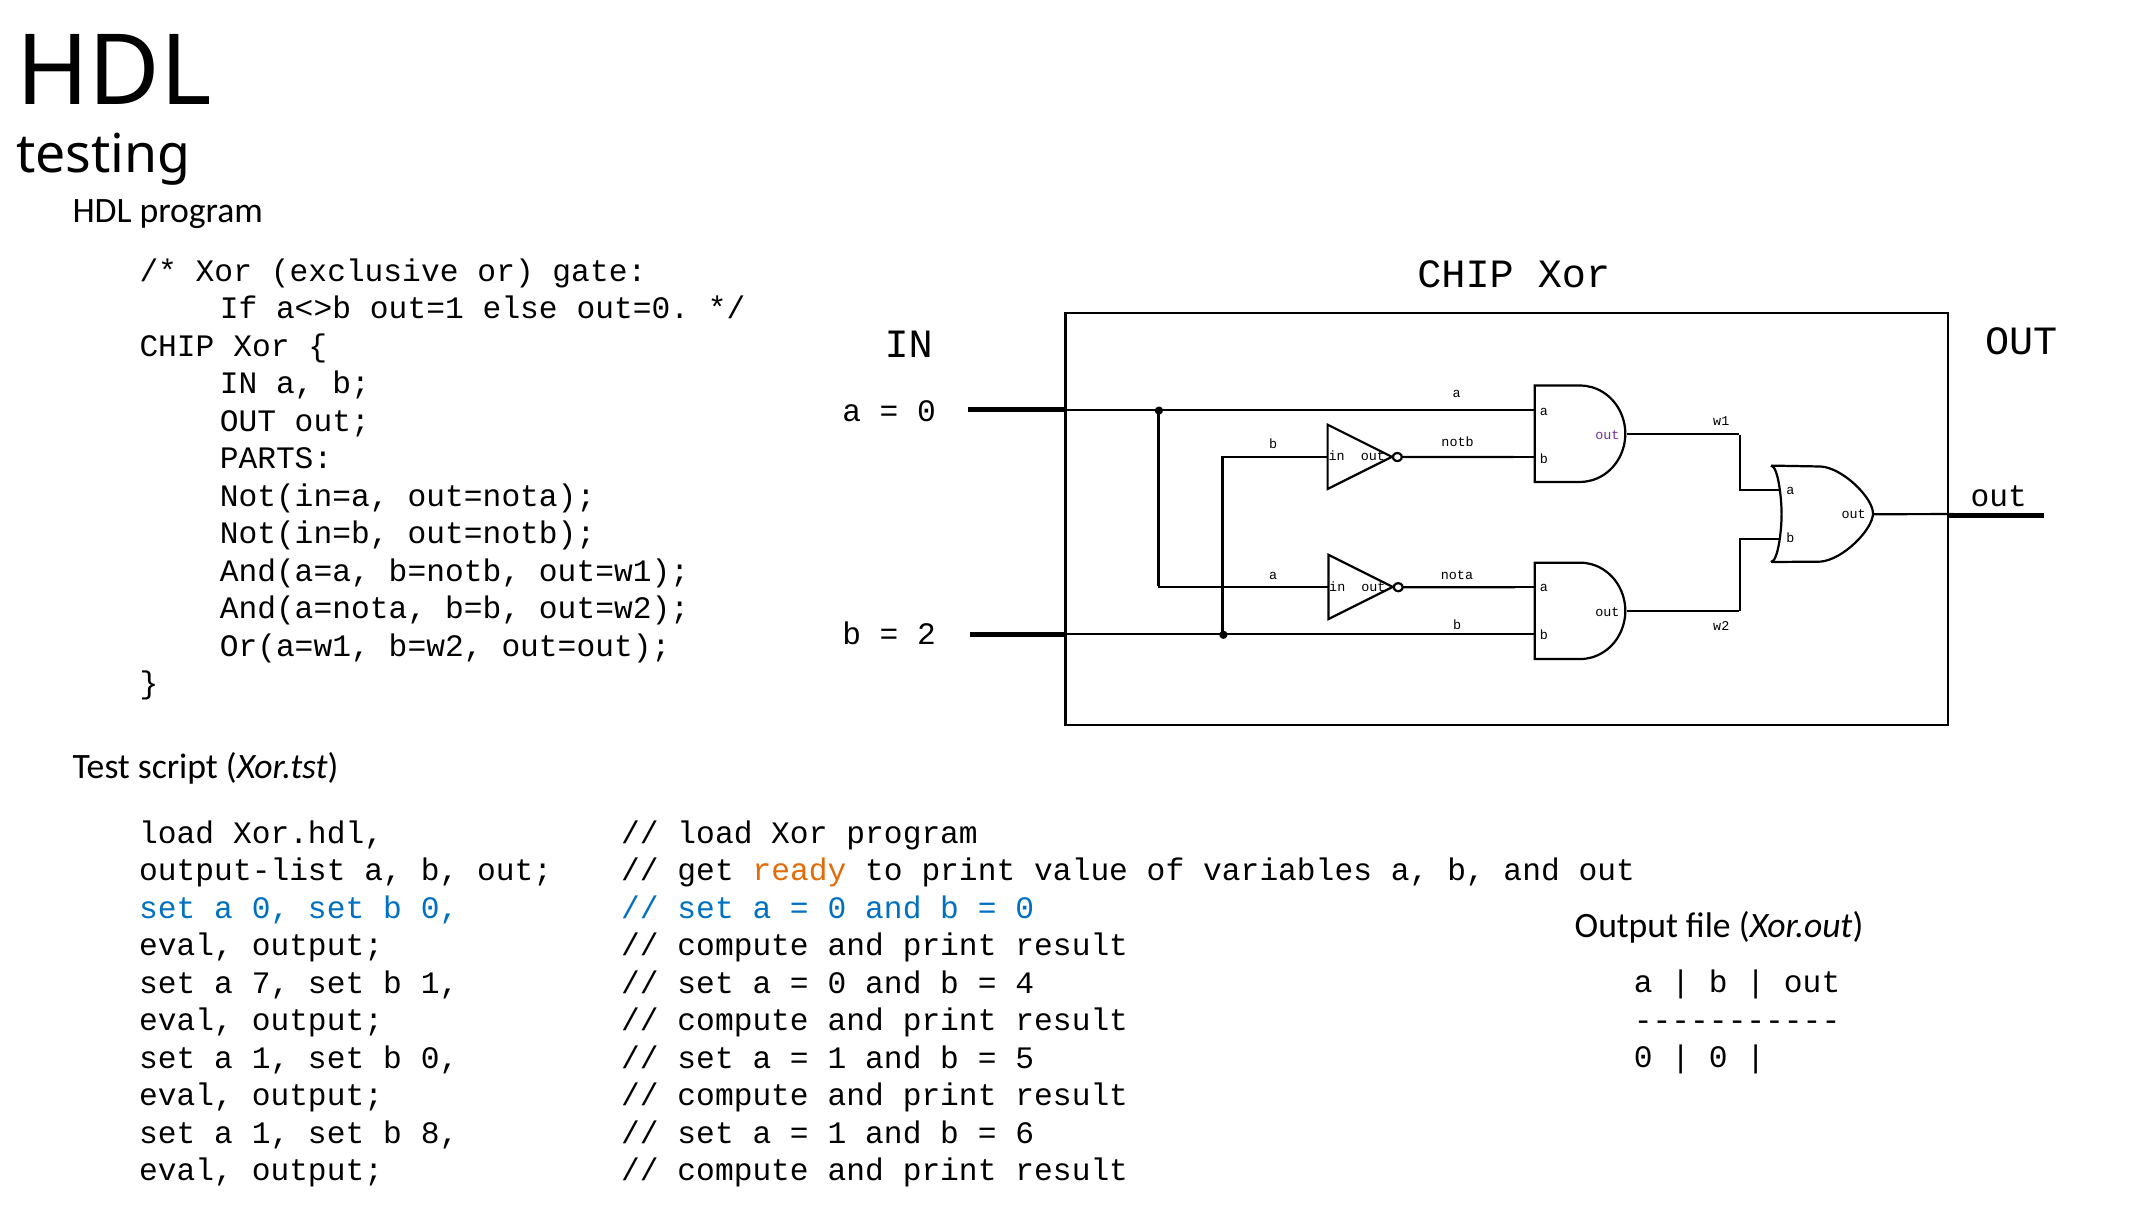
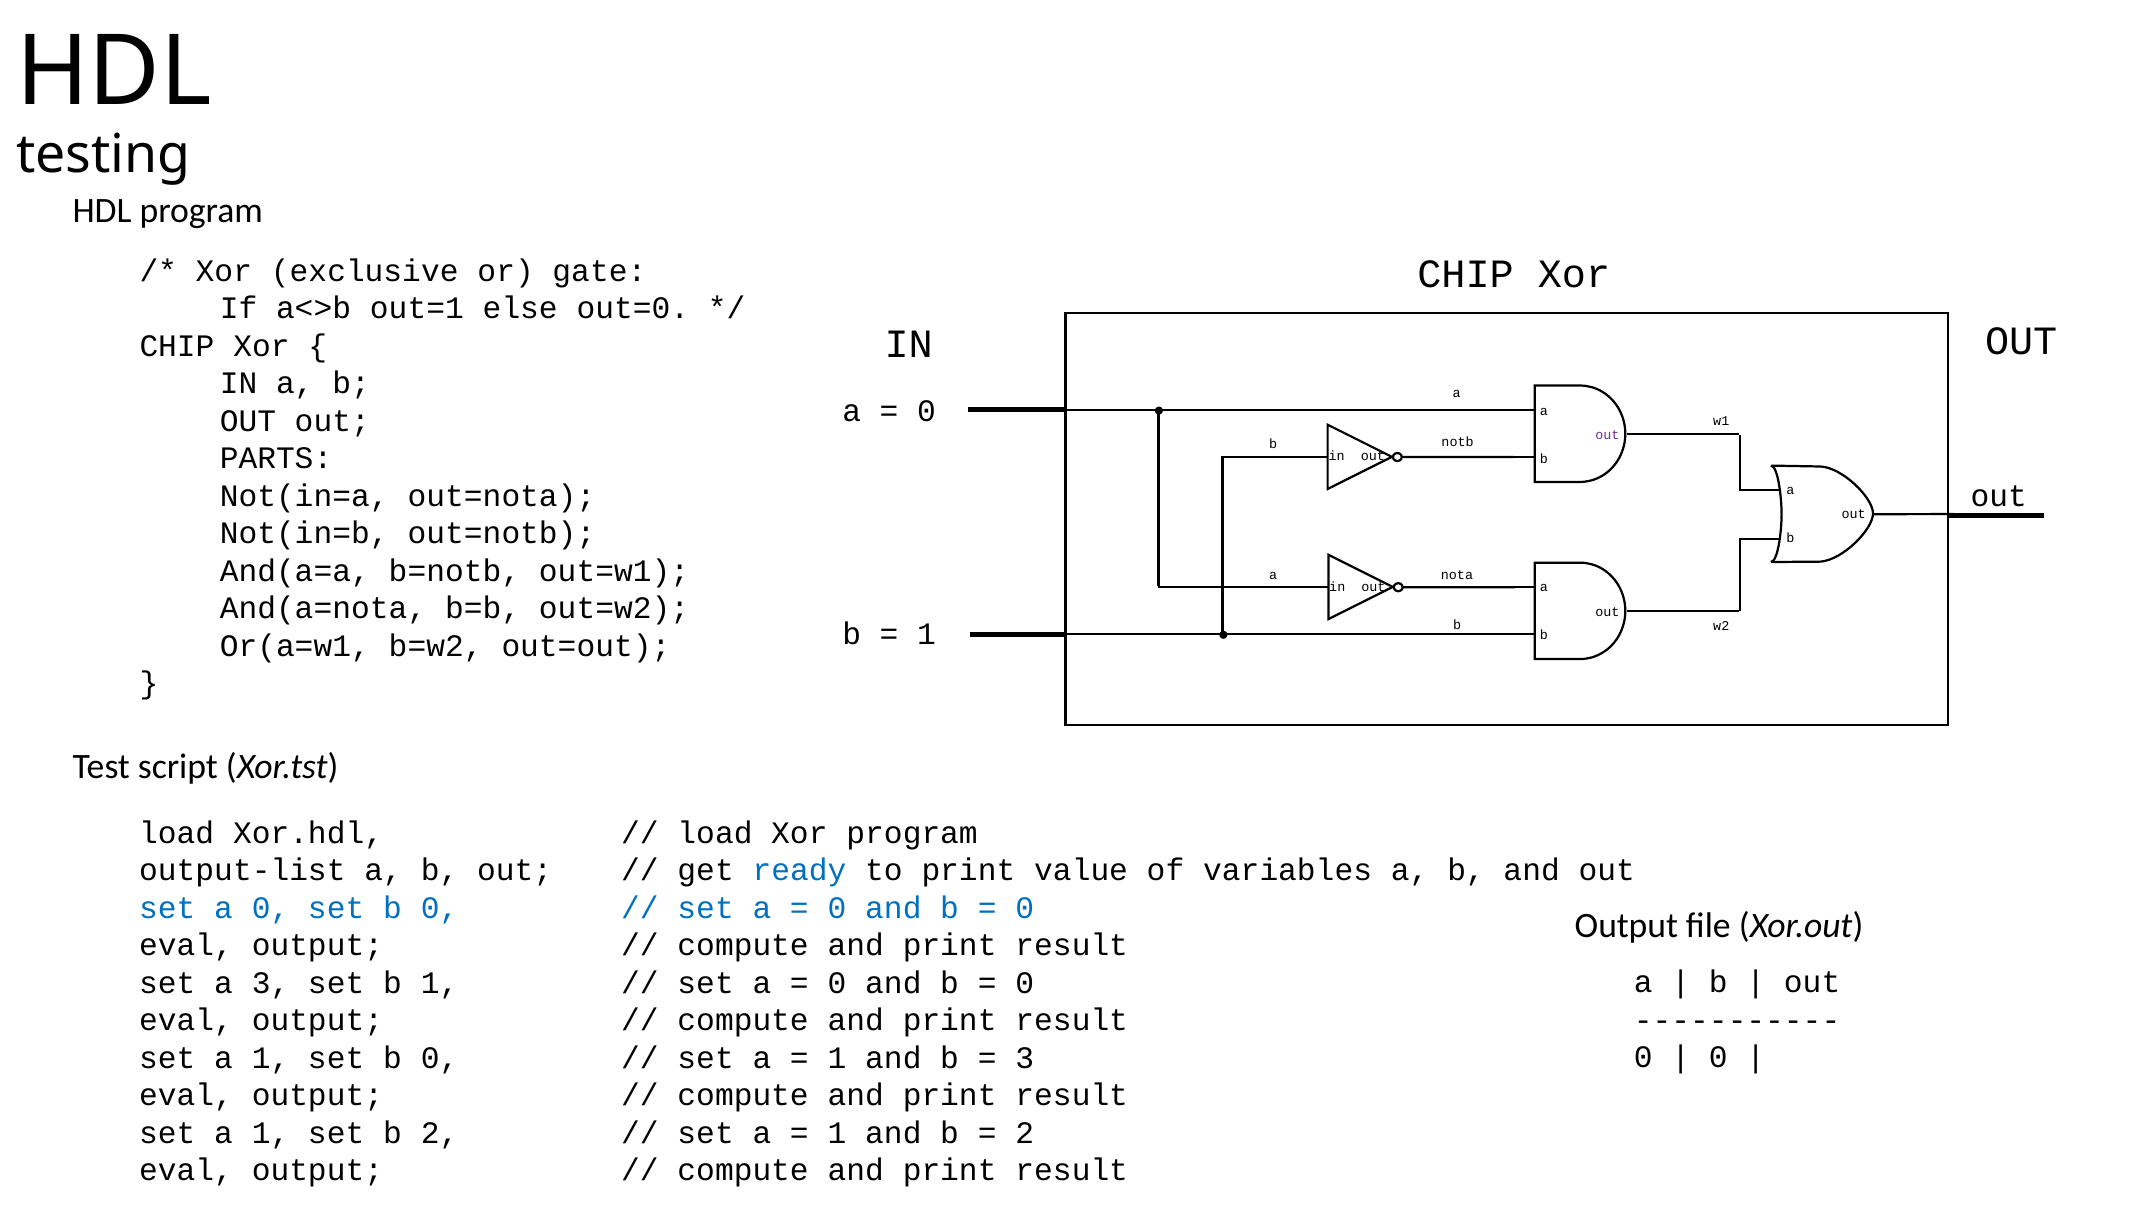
2 at (927, 634): 2 -> 1
ready colour: orange -> blue
a 7: 7 -> 3
4 at (1025, 983): 4 -> 0
5 at (1025, 1058): 5 -> 3
b 8: 8 -> 2
6 at (1025, 1133): 6 -> 2
